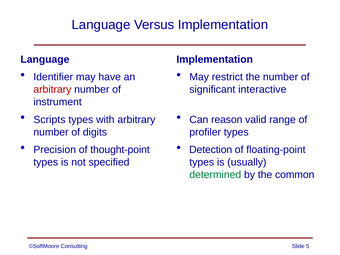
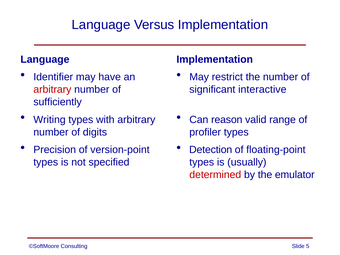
instrument: instrument -> sufficiently
Scripts: Scripts -> Writing
thought-point: thought-point -> version-point
determined colour: green -> red
common: common -> emulator
